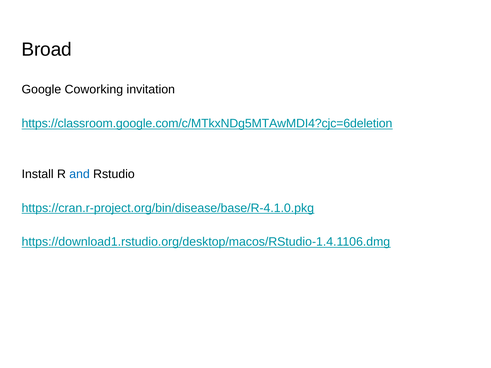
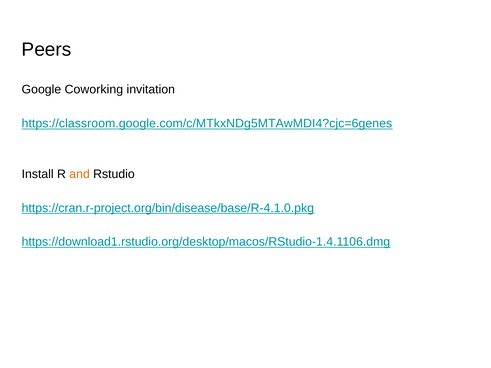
Broad: Broad -> Peers
https://classroom.google.com/c/MTkxNDg5MTAwMDI4?cjc=6deletion: https://classroom.google.com/c/MTkxNDg5MTAwMDI4?cjc=6deletion -> https://classroom.google.com/c/MTkxNDg5MTAwMDI4?cjc=6genes
and colour: blue -> orange
